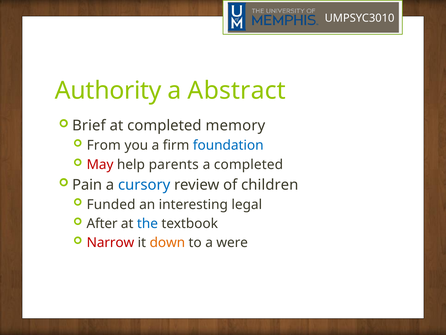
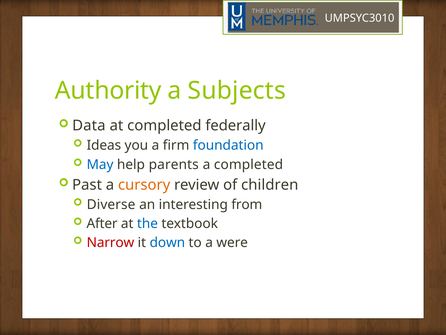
Abstract: Abstract -> Subjects
Brief: Brief -> Data
memory: memory -> federally
From: From -> Ideas
May colour: red -> blue
Pain: Pain -> Past
cursory colour: blue -> orange
Funded: Funded -> Diverse
legal: legal -> from
down colour: orange -> blue
